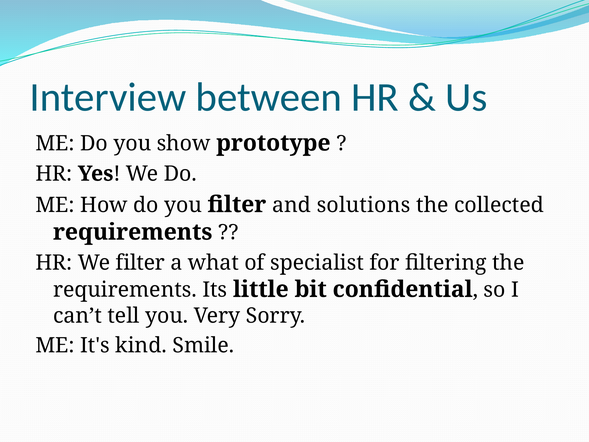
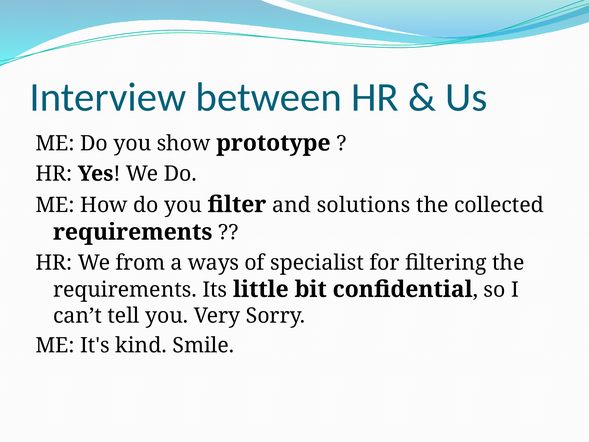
We filter: filter -> from
what: what -> ways
